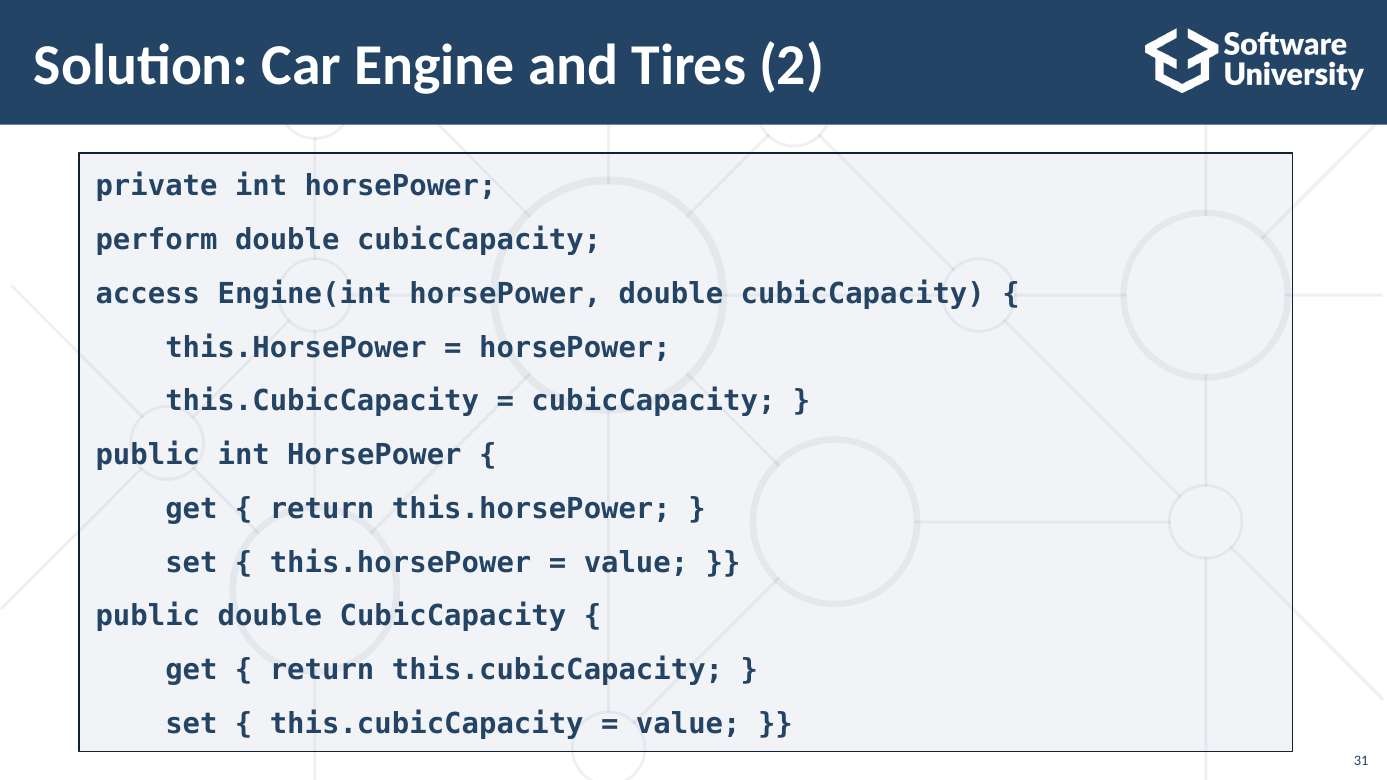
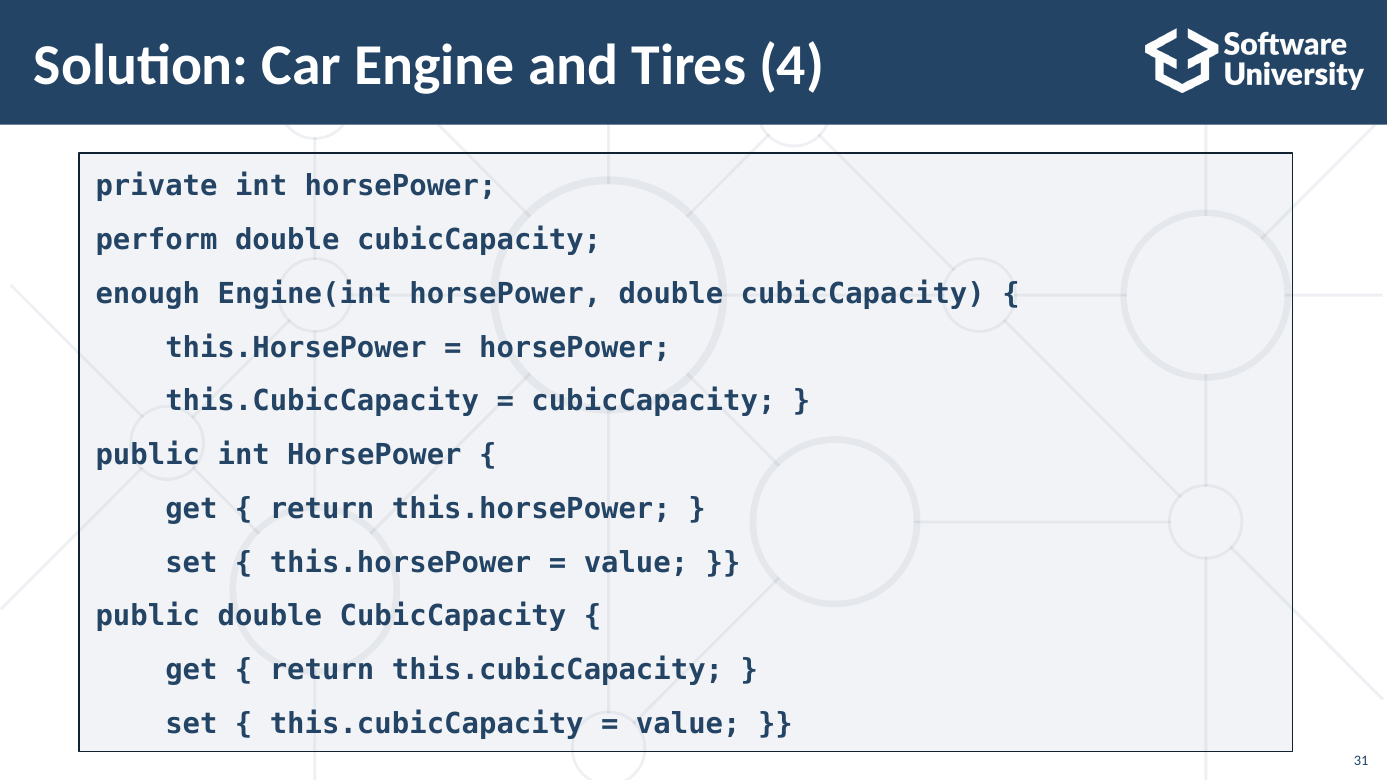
2: 2 -> 4
access: access -> enough
